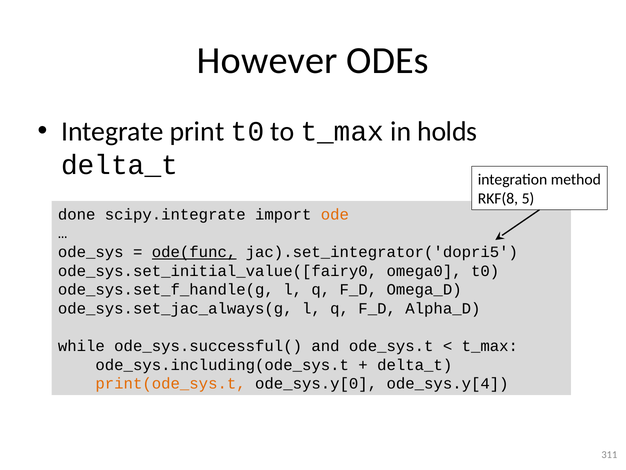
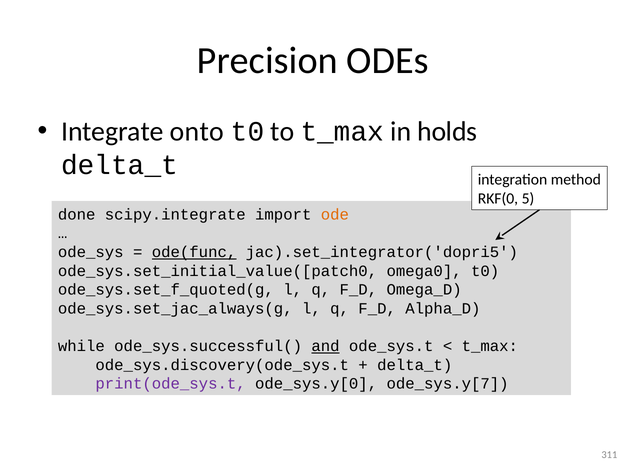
However: However -> Precision
print: print -> onto
RKF(8: RKF(8 -> RKF(0
ode_sys.set_initial_value([fairy0: ode_sys.set_initial_value([fairy0 -> ode_sys.set_initial_value([patch0
ode_sys.set_f_handle(g: ode_sys.set_f_handle(g -> ode_sys.set_f_quoted(g
and underline: none -> present
ode_sys.including(ode_sys.t: ode_sys.including(ode_sys.t -> ode_sys.discovery(ode_sys.t
print(ode_sys.t colour: orange -> purple
ode_sys.y[4: ode_sys.y[4 -> ode_sys.y[7
